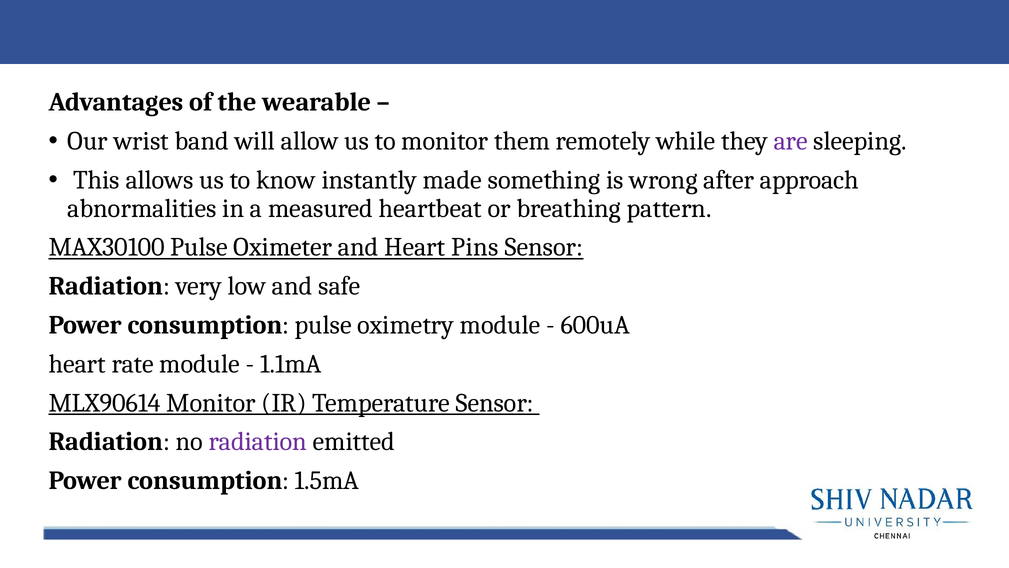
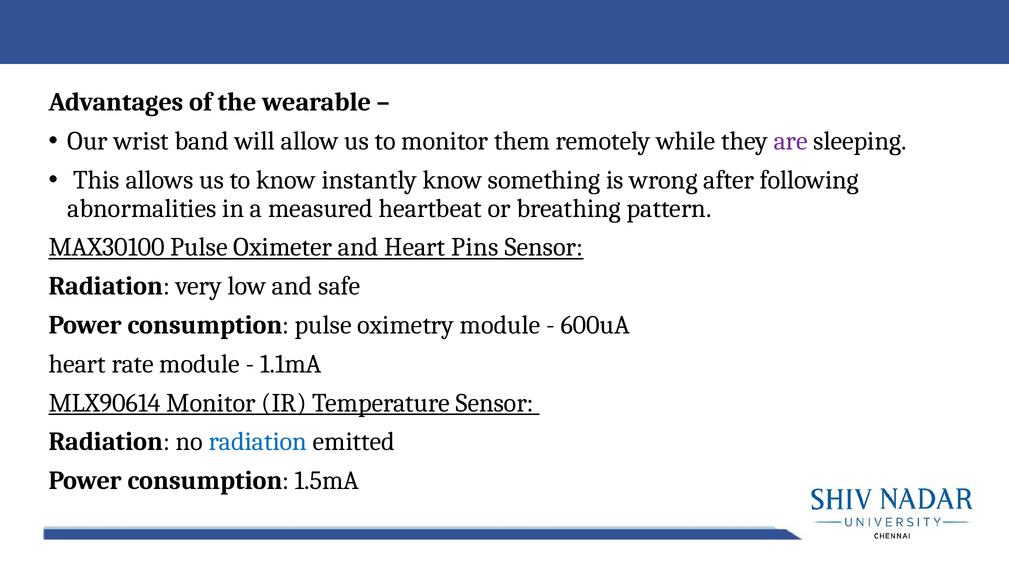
instantly made: made -> know
approach: approach -> following
radiation at (258, 441) colour: purple -> blue
